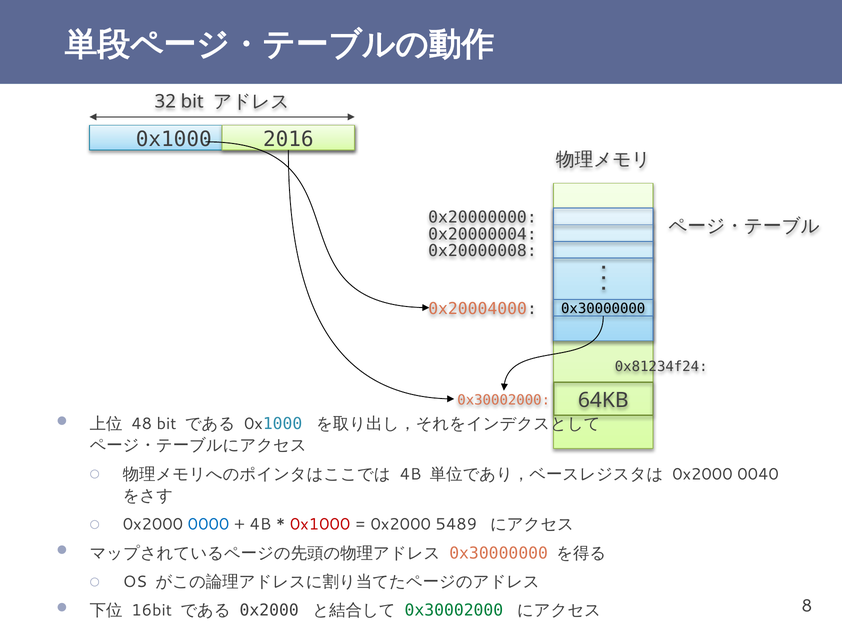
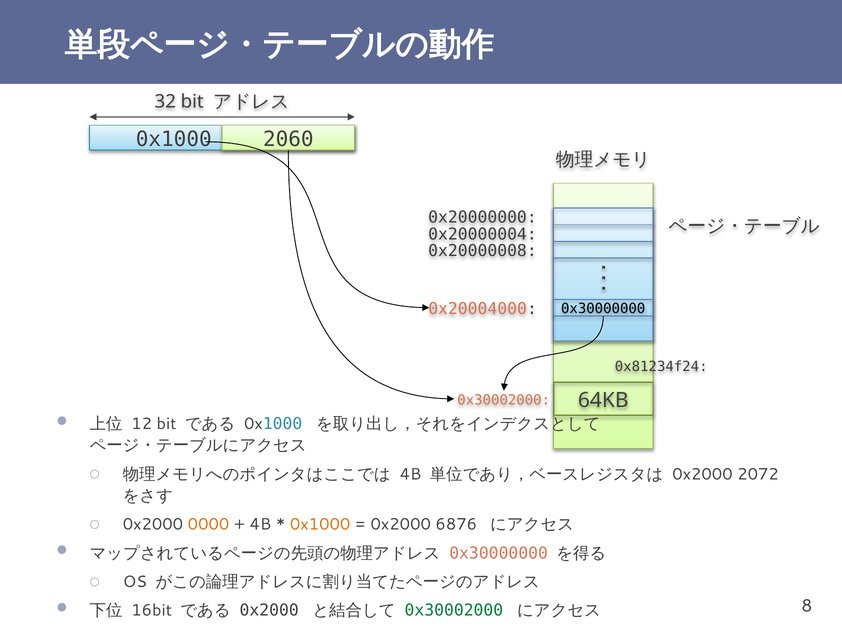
2016: 2016 -> 2060
48: 48 -> 12
0040: 0040 -> 2072
0000 colour: blue -> orange
0x1000 at (320, 524) colour: red -> orange
5489: 5489 -> 6876
